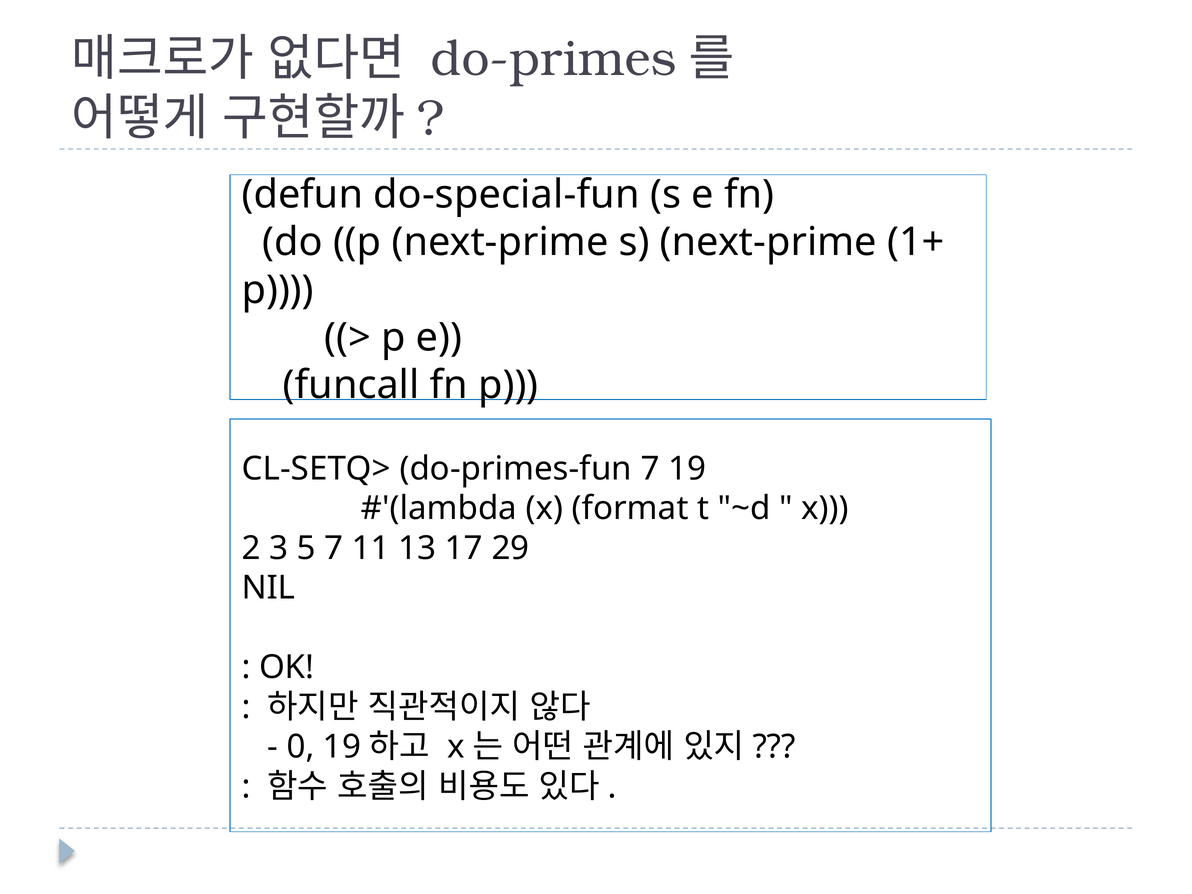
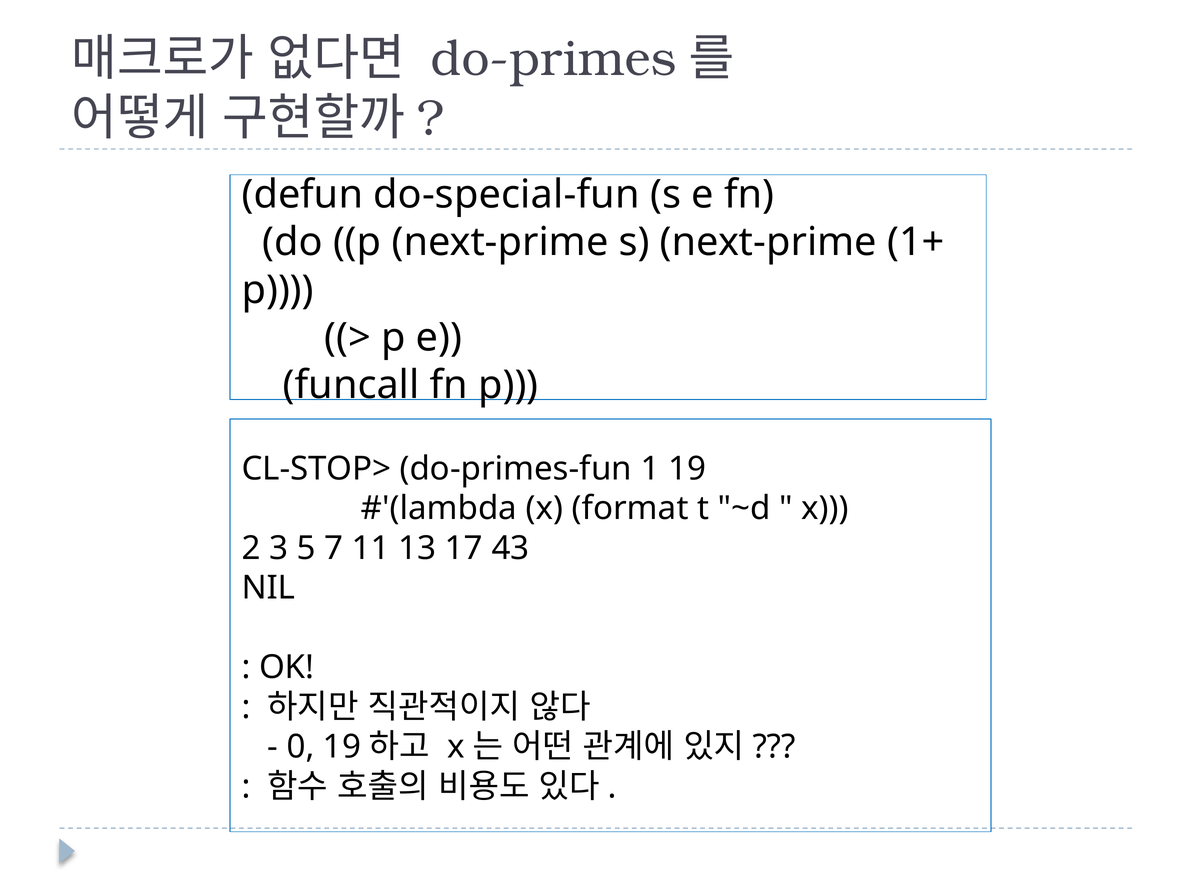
CL-SETQ>: CL-SETQ> -> CL-STOP>
do-primes-fun 7: 7 -> 1
29: 29 -> 43
